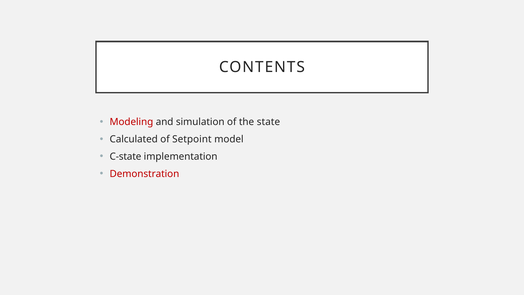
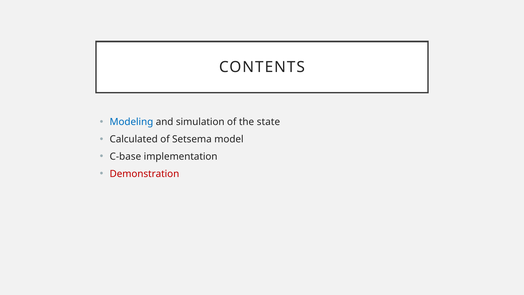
Modeling colour: red -> blue
Setpoint: Setpoint -> Setsema
C-state: C-state -> C-base
